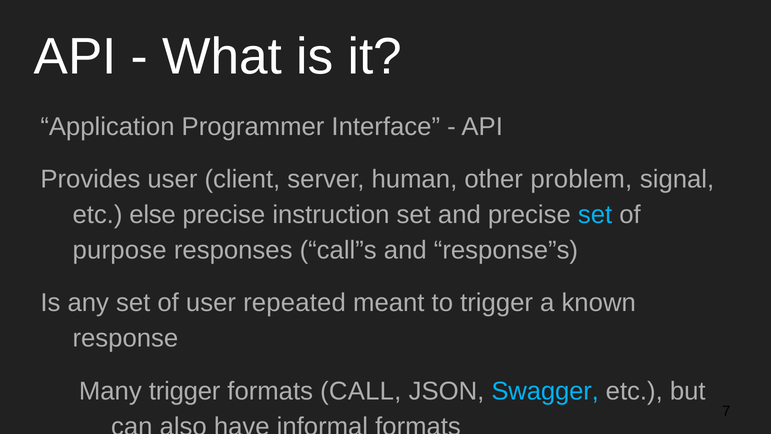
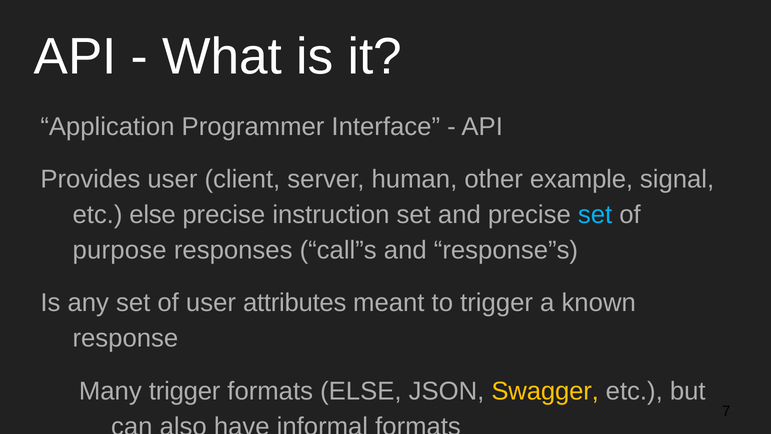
problem: problem -> example
repeated: repeated -> attributes
formats CALL: CALL -> ELSE
Swagger colour: light blue -> yellow
